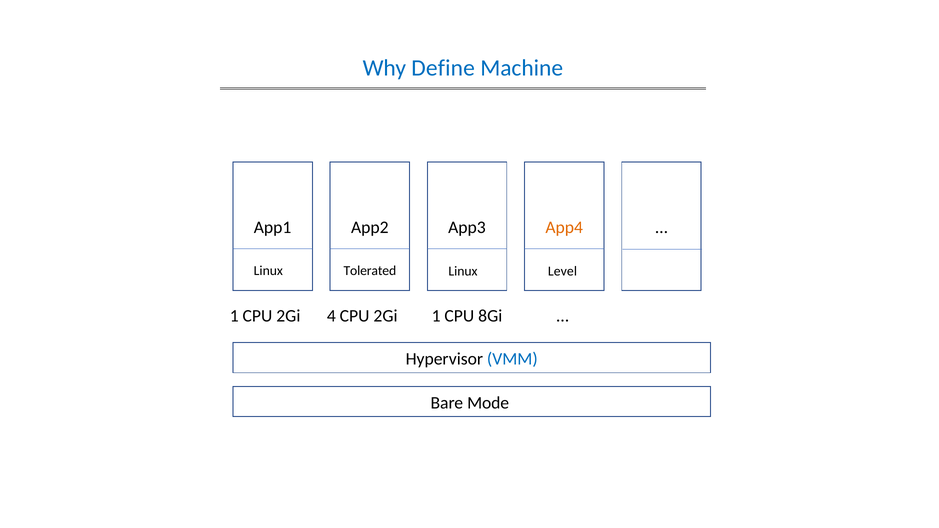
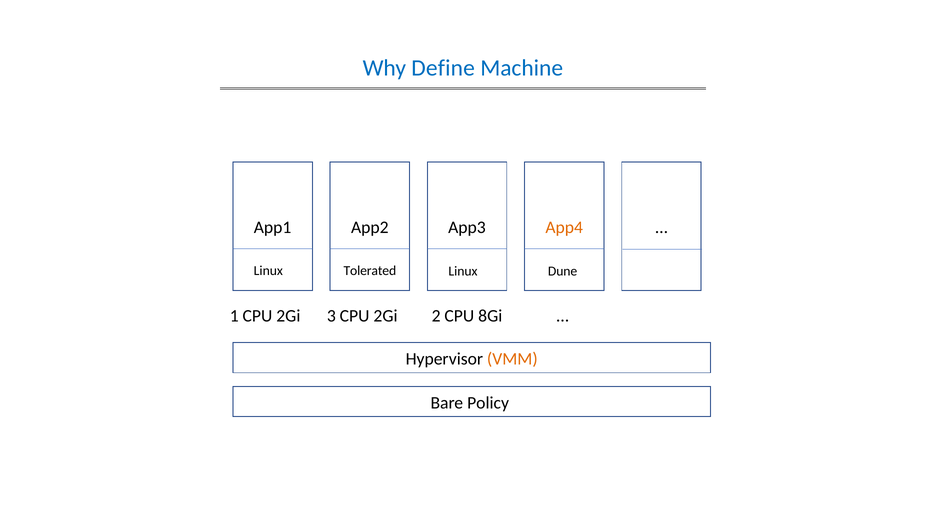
Level: Level -> Dune
4: 4 -> 3
2Gi 1: 1 -> 2
VMM colour: blue -> orange
Mode: Mode -> Policy
